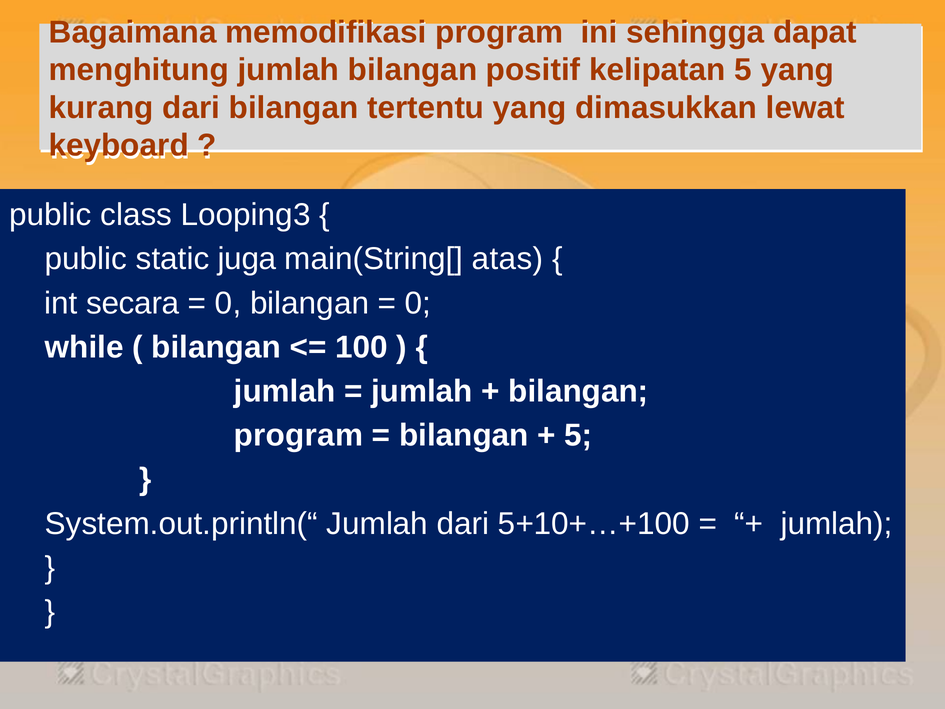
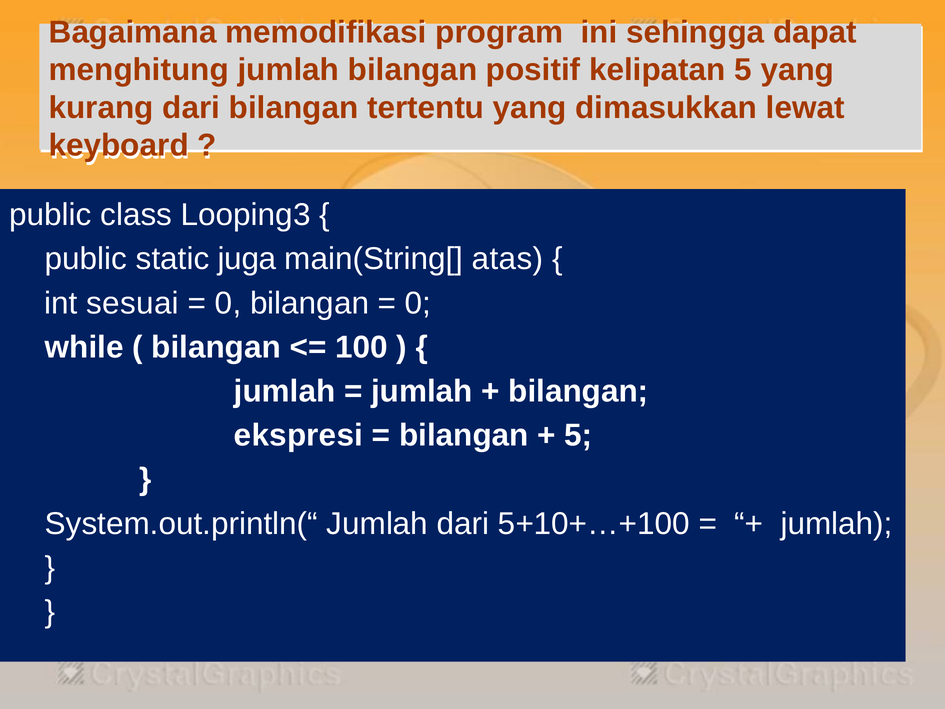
secara: secara -> sesuai
program at (298, 435): program -> ekspresi
